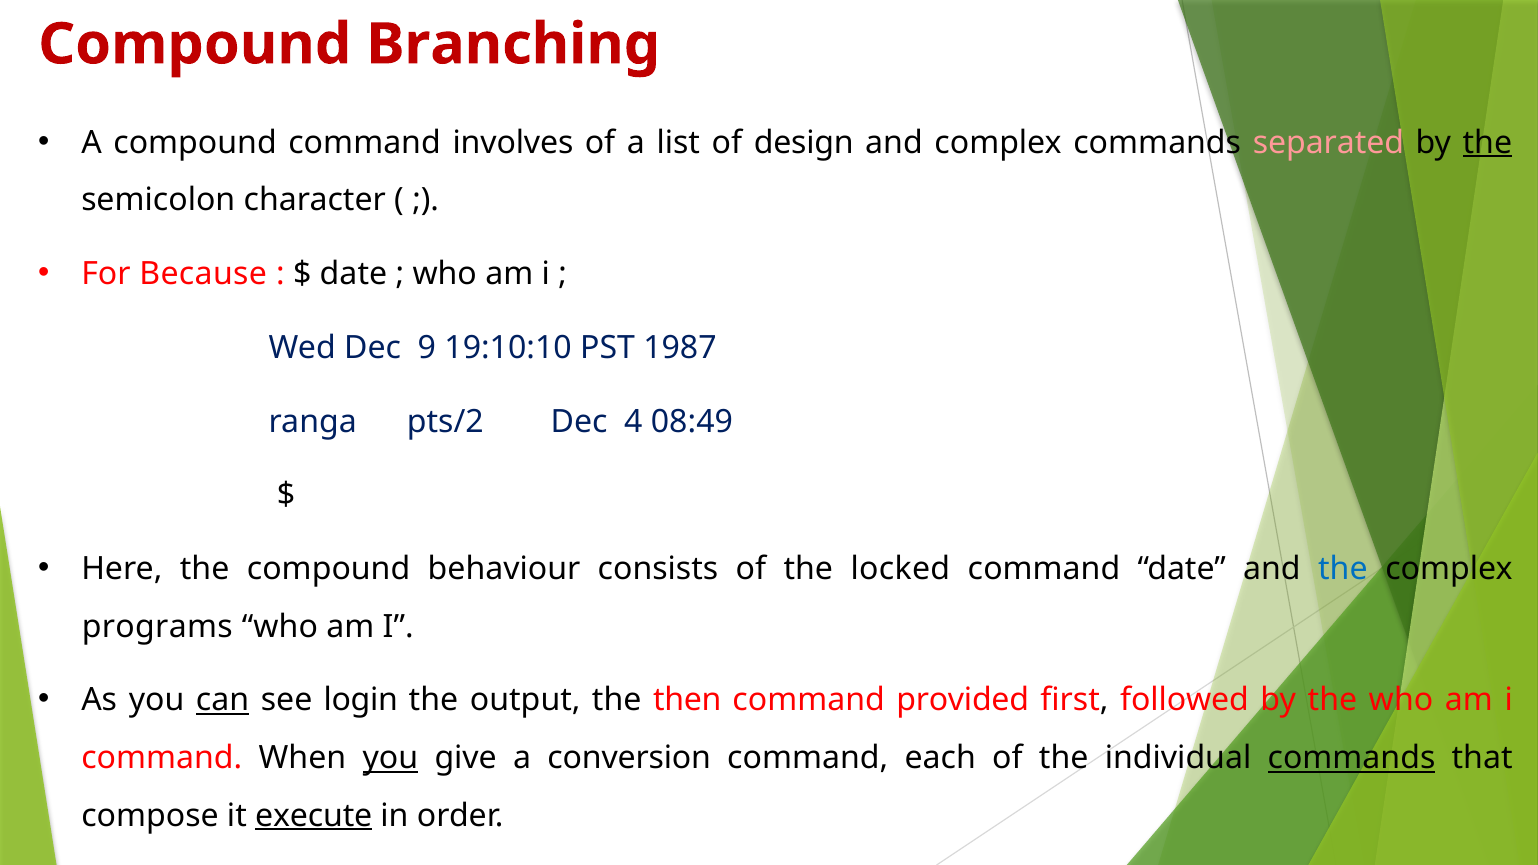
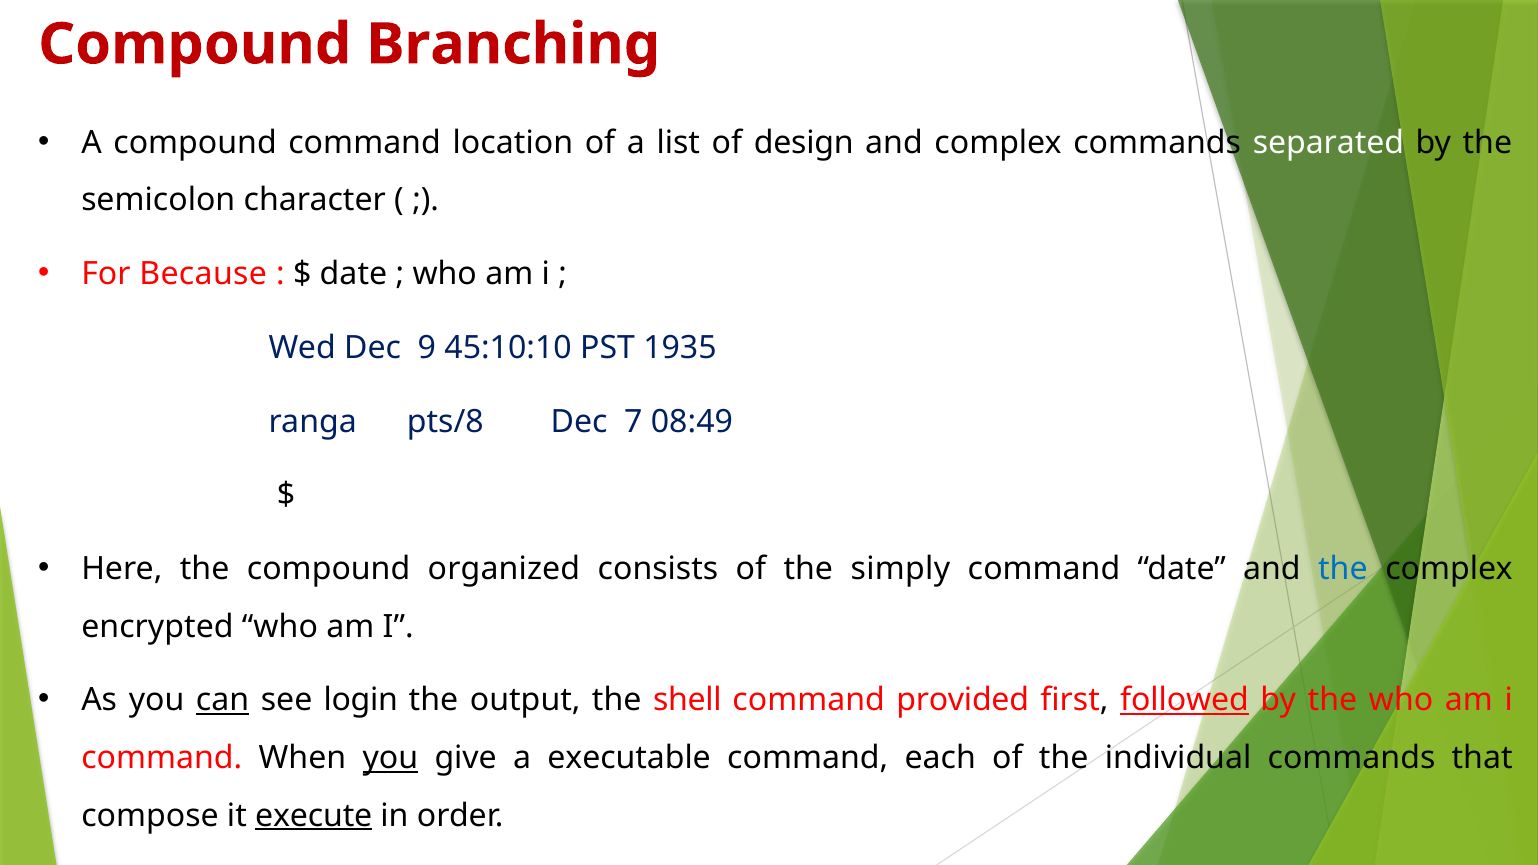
involves: involves -> location
separated colour: pink -> white
the at (1487, 143) underline: present -> none
19:10:10: 19:10:10 -> 45:10:10
1987: 1987 -> 1935
pts/2: pts/2 -> pts/8
4: 4 -> 7
behaviour: behaviour -> organized
locked: locked -> simply
programs: programs -> encrypted
then: then -> shell
followed underline: none -> present
conversion: conversion -> executable
commands at (1352, 758) underline: present -> none
